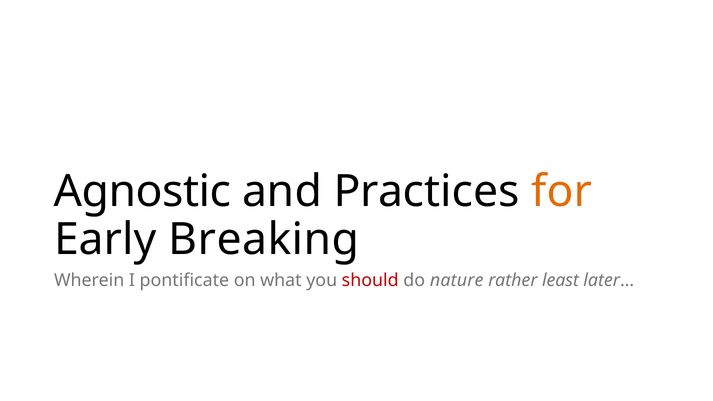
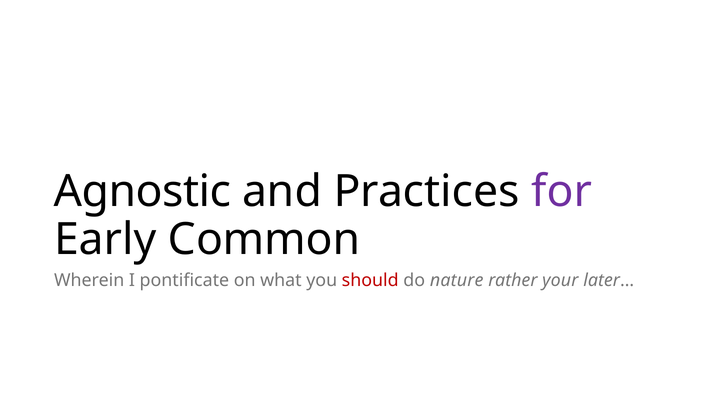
for colour: orange -> purple
Breaking: Breaking -> Common
least: least -> your
